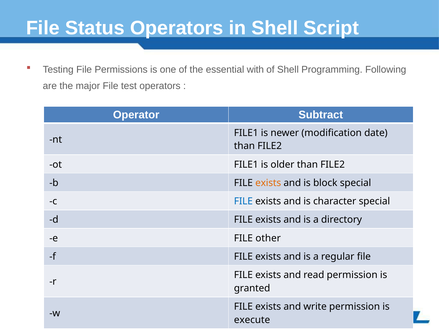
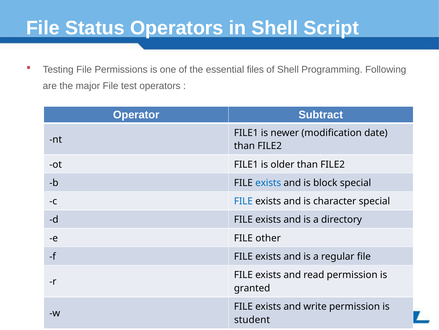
with: with -> files
exists at (268, 182) colour: orange -> blue
execute: execute -> student
